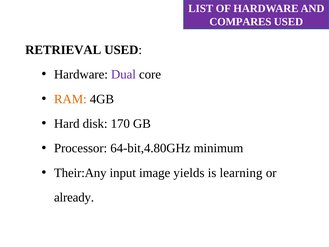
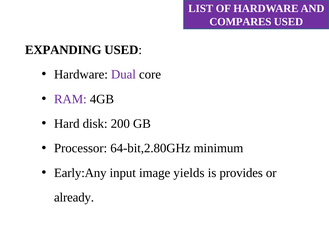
RETRIEVAL: RETRIEVAL -> EXPANDING
RAM colour: orange -> purple
170: 170 -> 200
64-bit,4.80GHz: 64-bit,4.80GHz -> 64-bit,2.80GHz
Their:Any: Their:Any -> Early:Any
learning: learning -> provides
